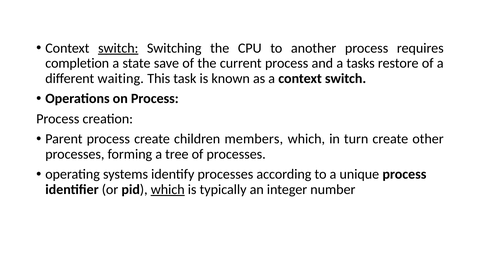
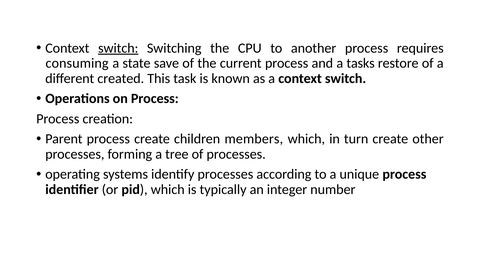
completion: completion -> consuming
waiting: waiting -> created
which at (168, 189) underline: present -> none
